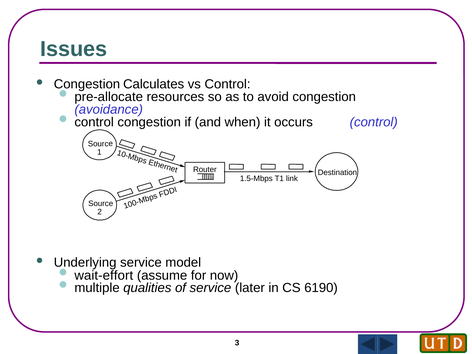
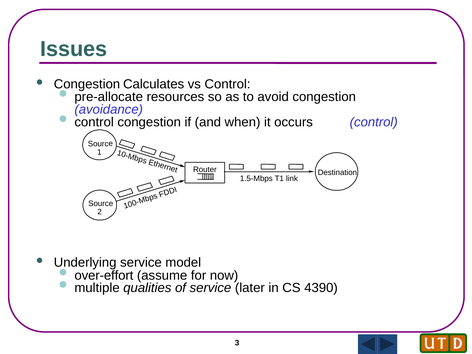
wait-effort: wait-effort -> over-effort
6190: 6190 -> 4390
